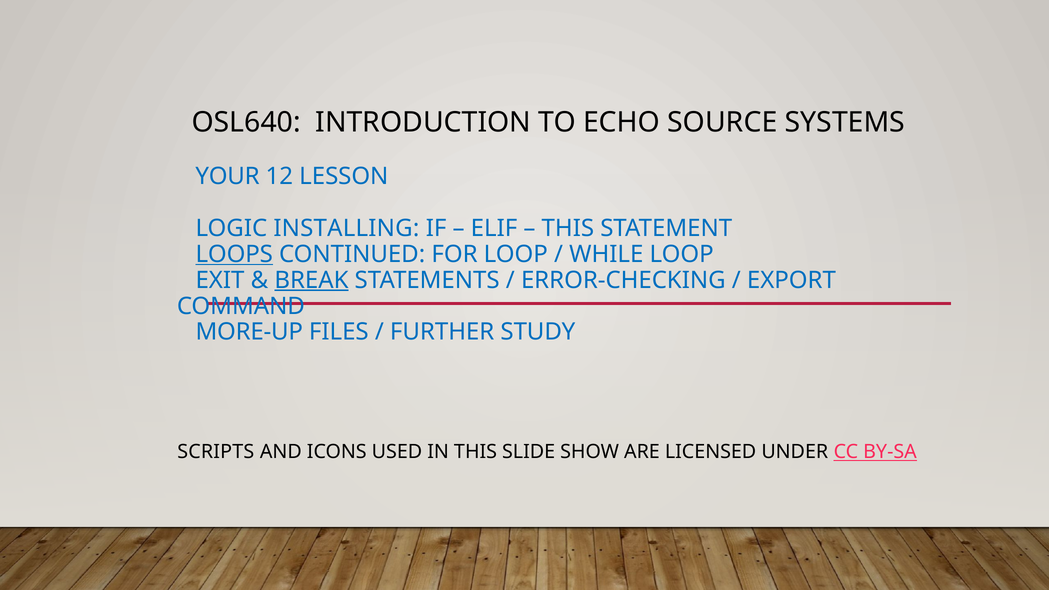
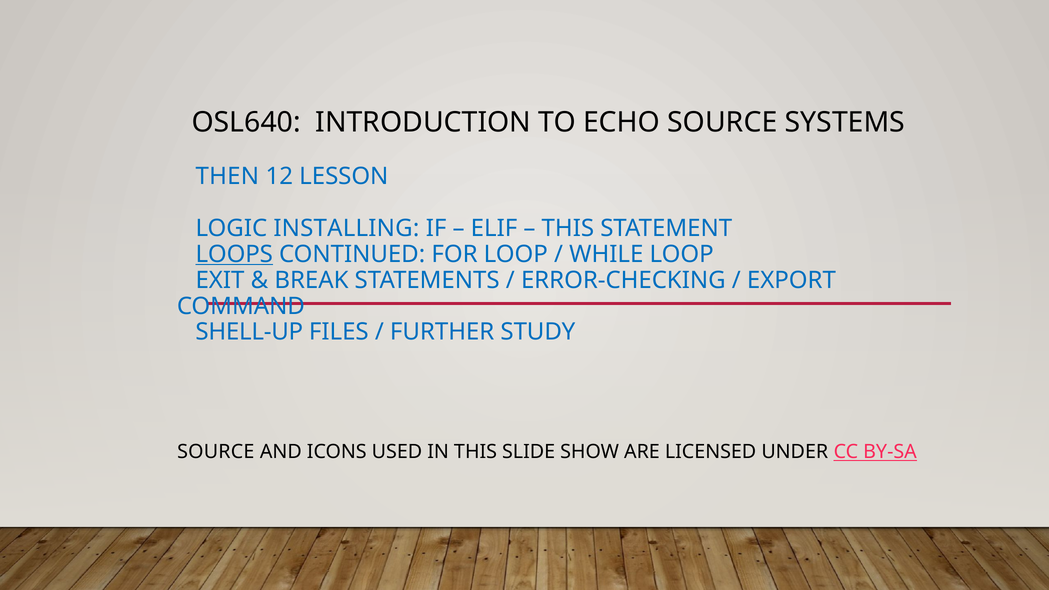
YOUR: YOUR -> THEN
BREAK underline: present -> none
MORE-UP: MORE-UP -> SHELL-UP
SCRIPTS at (216, 452): SCRIPTS -> SOURCE
